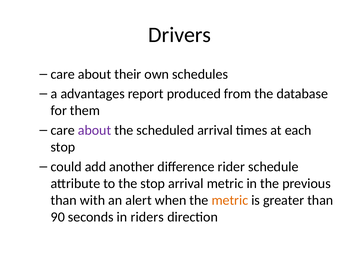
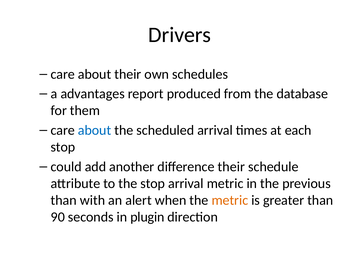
about at (95, 130) colour: purple -> blue
difference rider: rider -> their
riders: riders -> plugin
